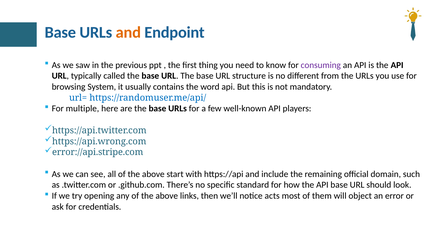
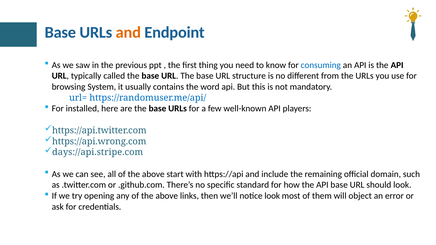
consuming colour: purple -> blue
multiple: multiple -> installed
error://api.stripe.com: error://api.stripe.com -> days://api.stripe.com
notice acts: acts -> look
